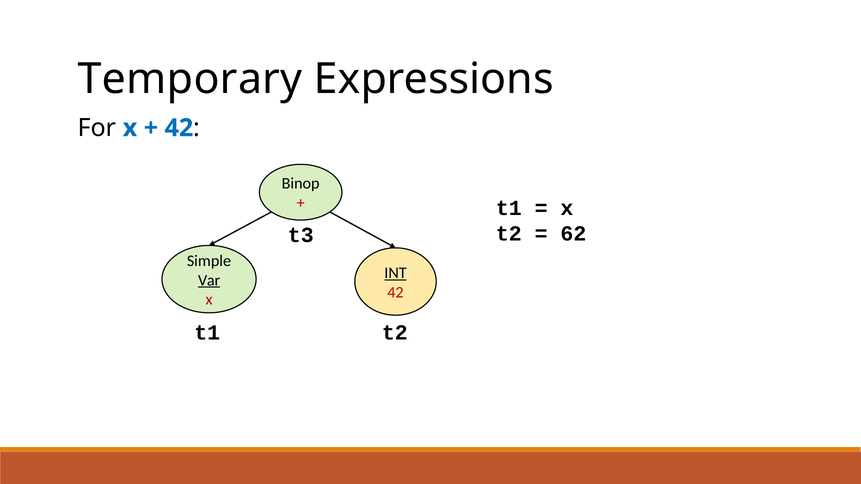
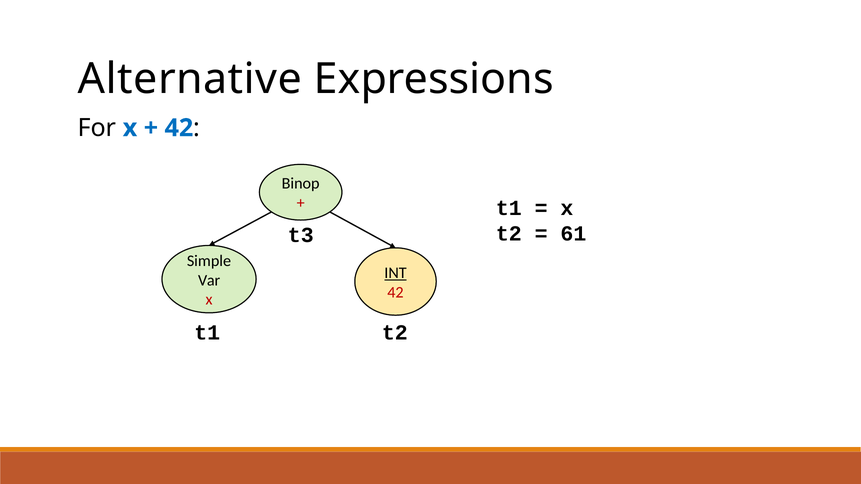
Temporary: Temporary -> Alternative
62: 62 -> 61
Var underline: present -> none
